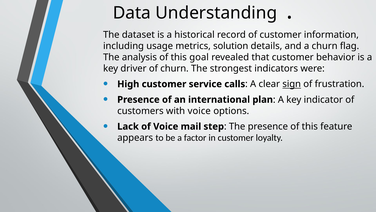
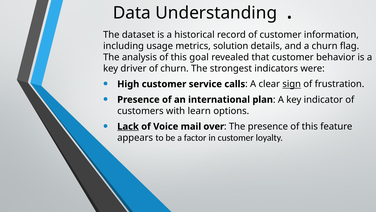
with voice: voice -> learn
Lack underline: none -> present
step: step -> over
